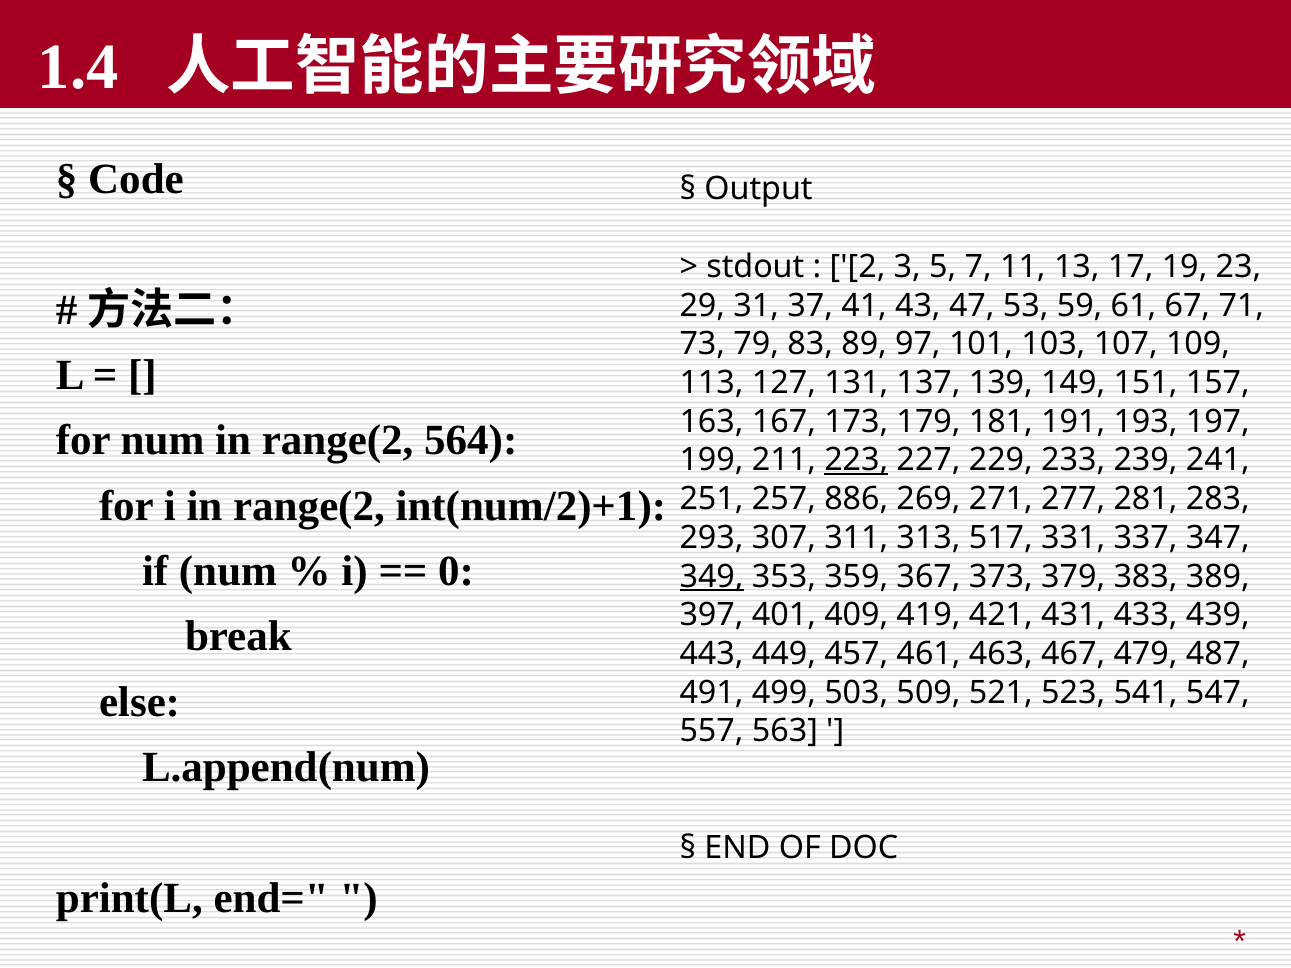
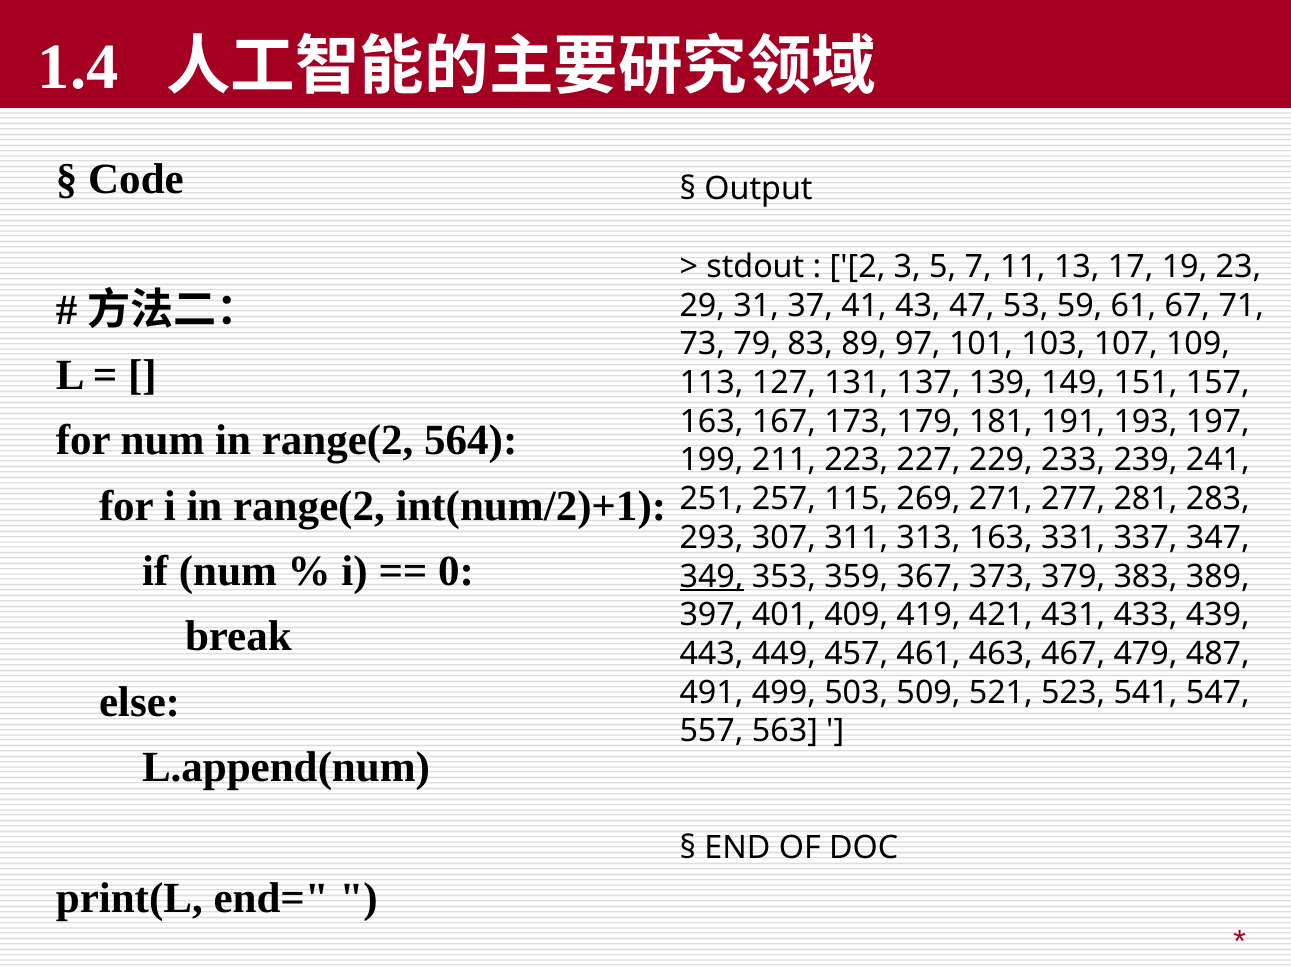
223 underline: present -> none
886: 886 -> 115
313 517: 517 -> 163
